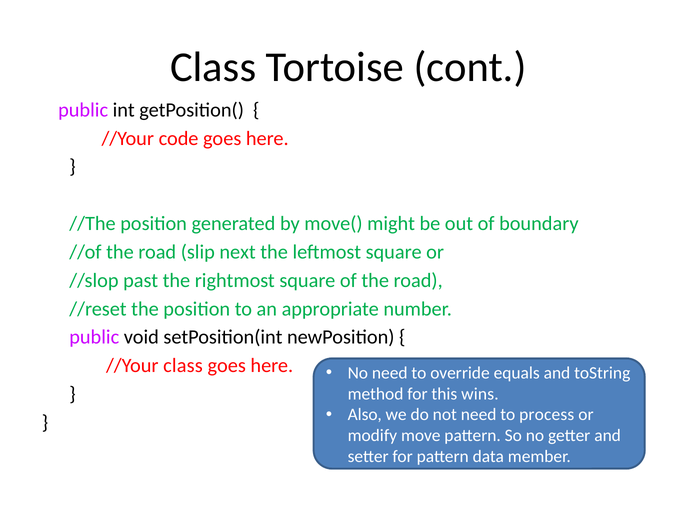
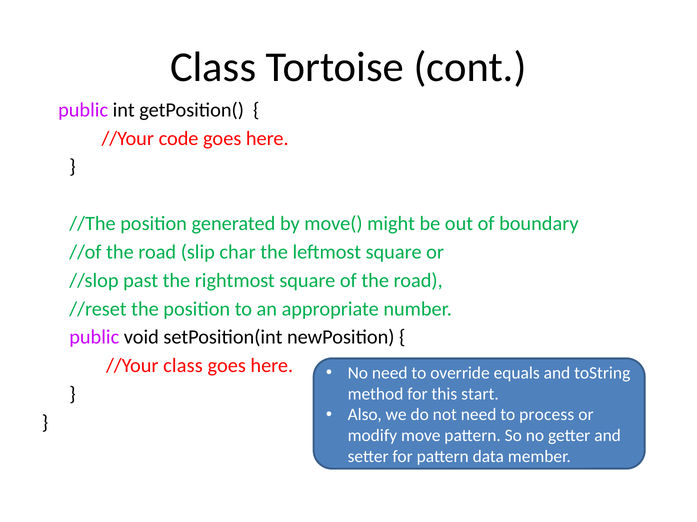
next: next -> char
wins: wins -> start
